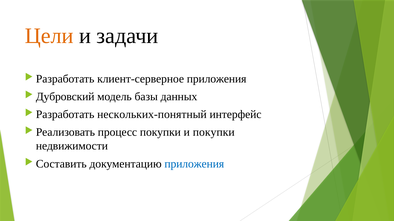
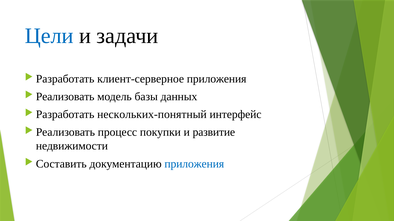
Цели colour: orange -> blue
Дубровский at (65, 97): Дубровский -> Реализовать
и покупки: покупки -> развитие
